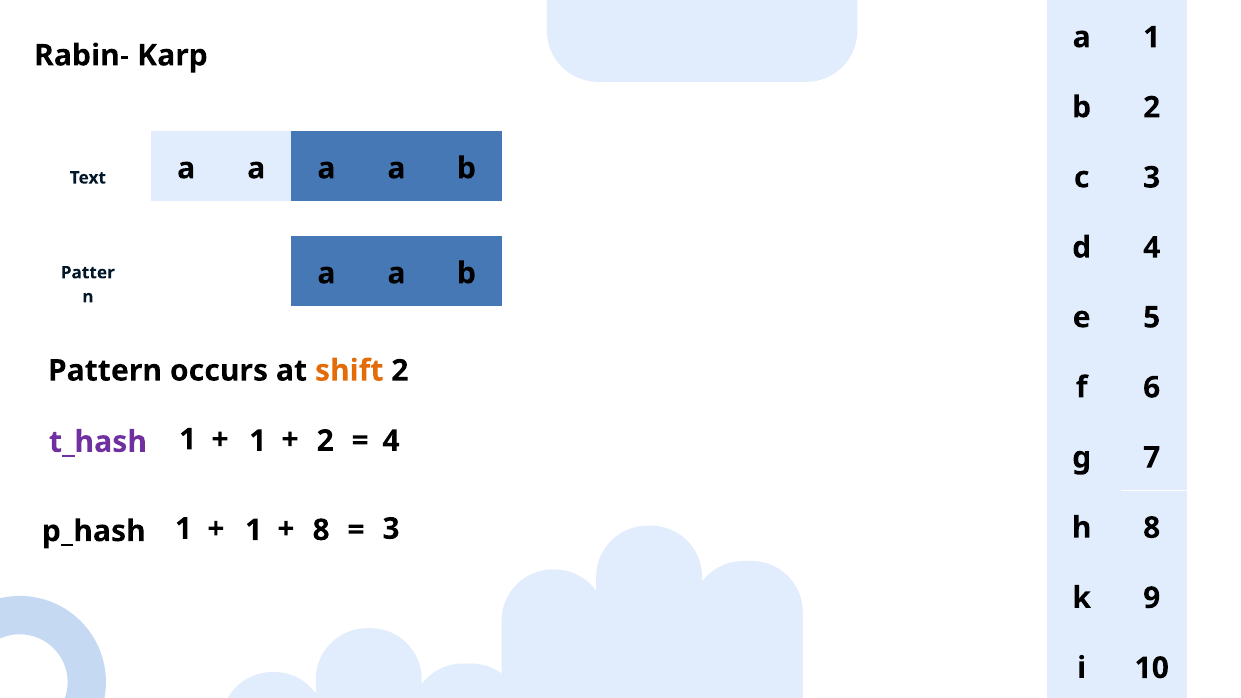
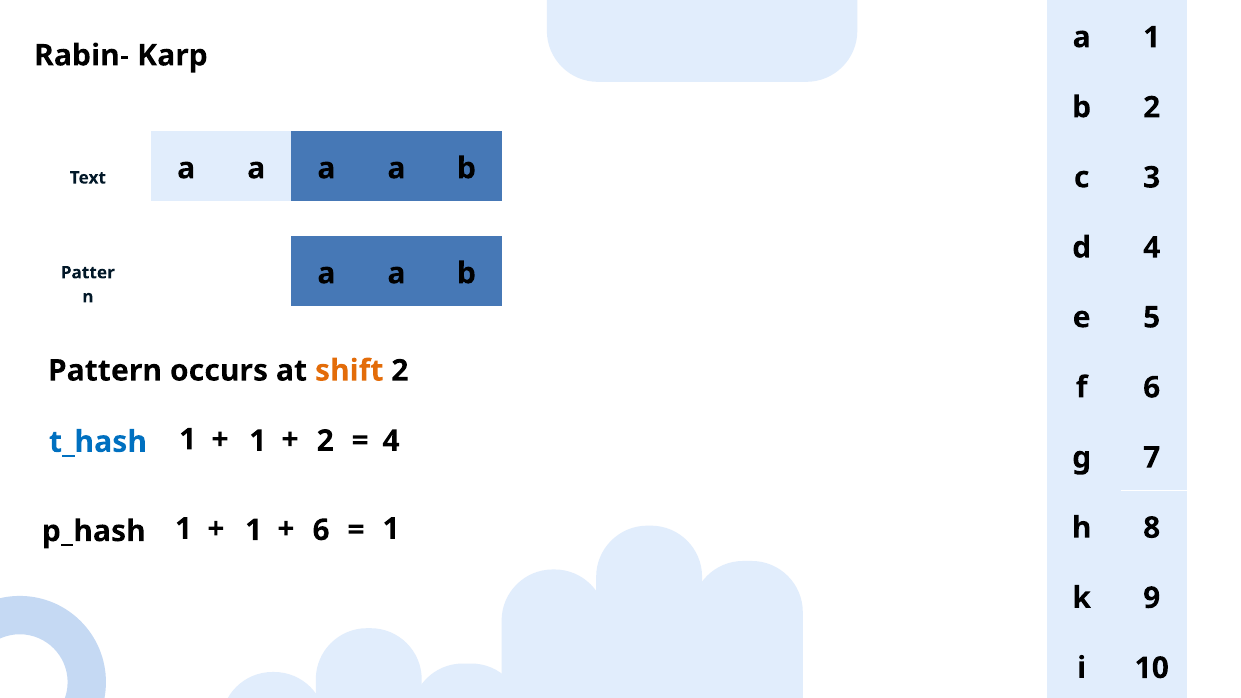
t_hash colour: purple -> blue
1 8: 8 -> 6
3 at (391, 529): 3 -> 1
